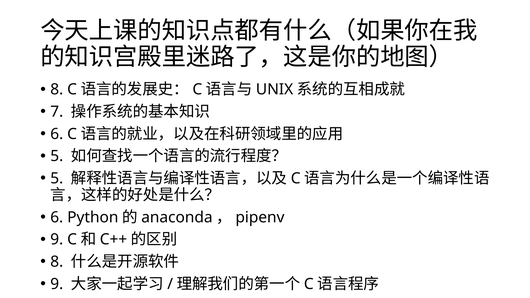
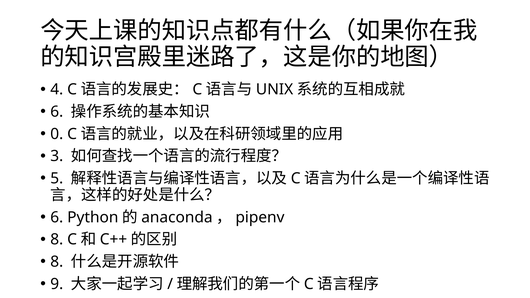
8 at (57, 90): 8 -> 4
7 at (57, 112): 7 -> 6
6 at (57, 134): 6 -> 0
5 at (57, 156): 5 -> 3
9 at (57, 240): 9 -> 8
